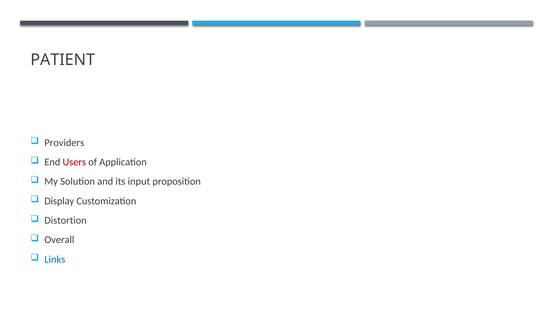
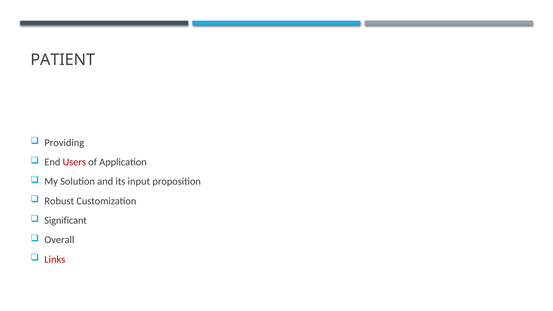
Providers: Providers -> Providing
Display: Display -> Robust
Distortion: Distortion -> Significant
Links colour: blue -> red
